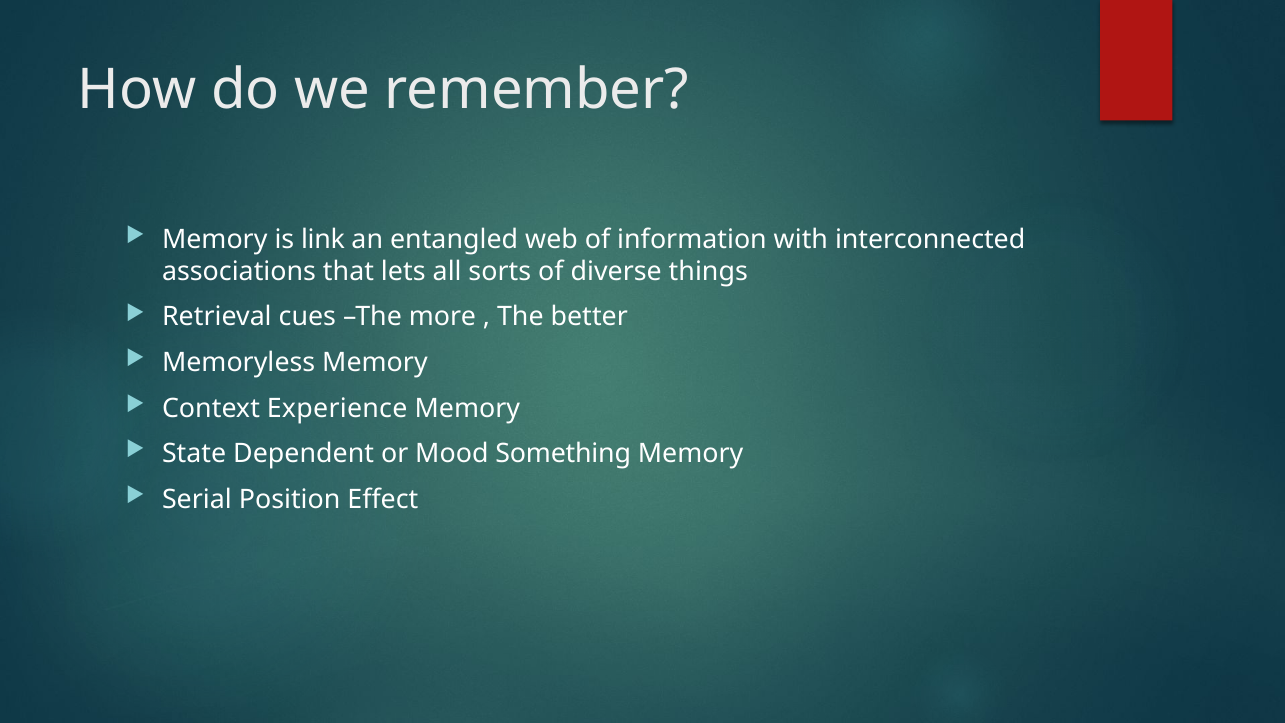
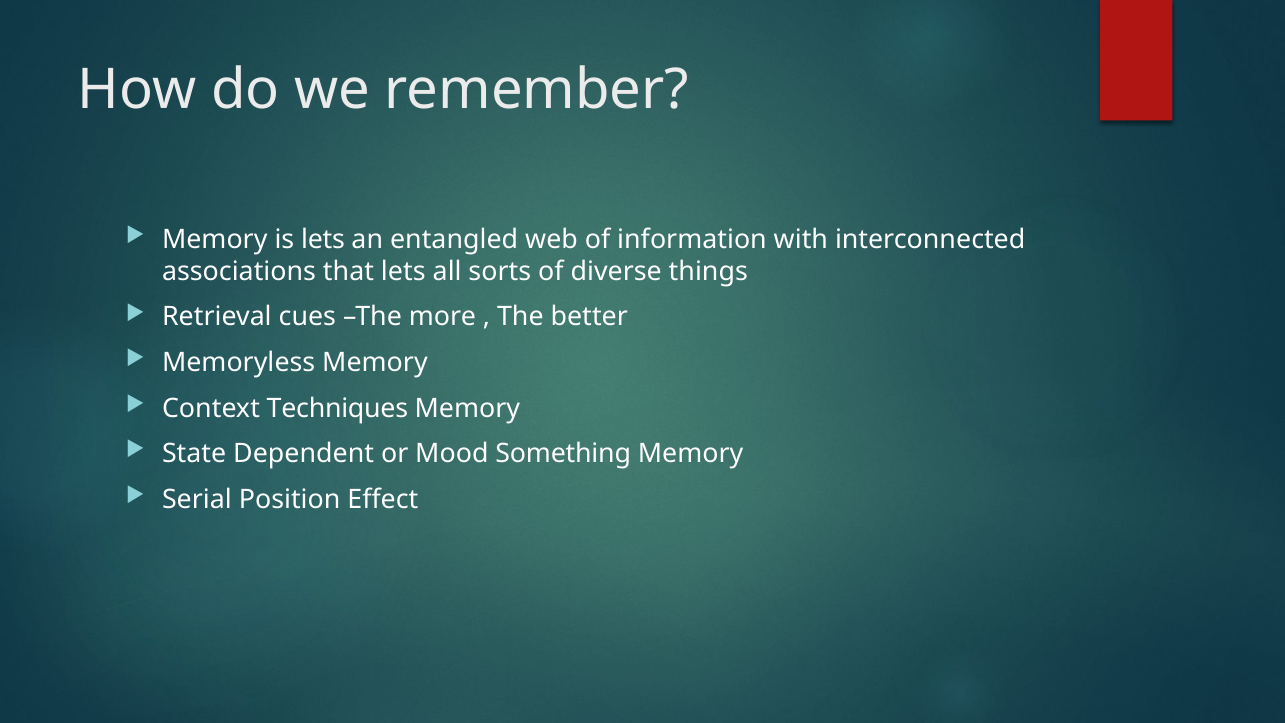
is link: link -> lets
Experience: Experience -> Techniques
